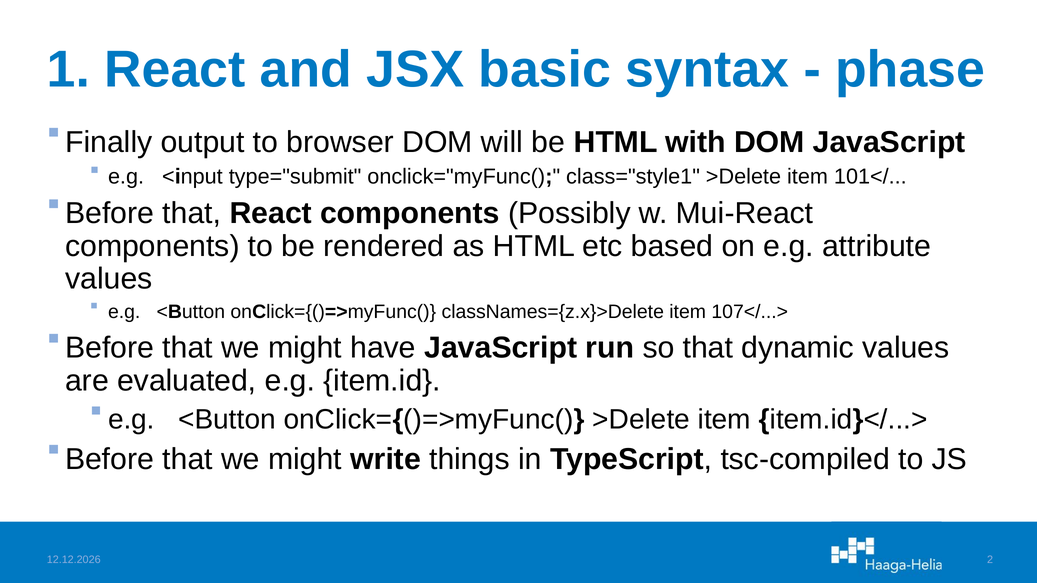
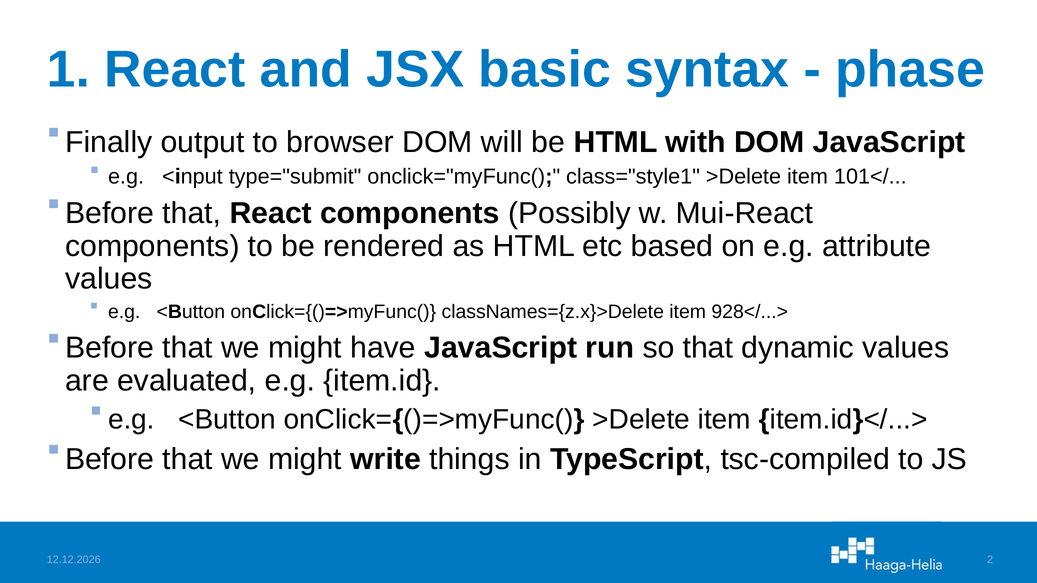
107</...>: 107</...> -> 928</...>
